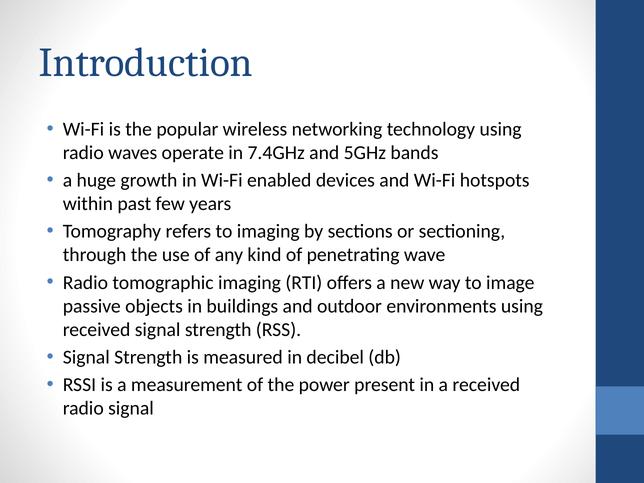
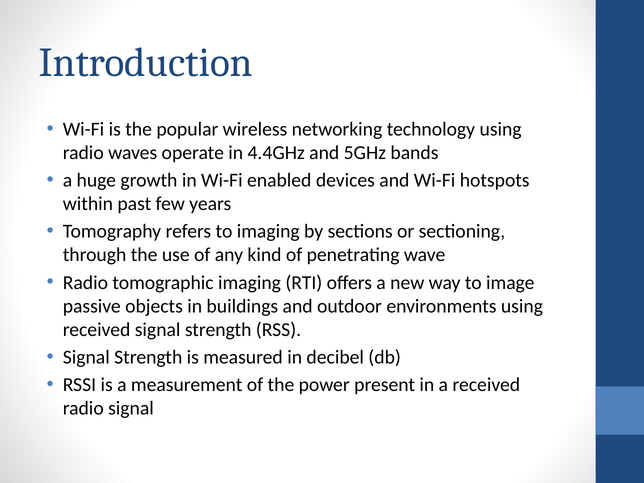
7.4GHz: 7.4GHz -> 4.4GHz
